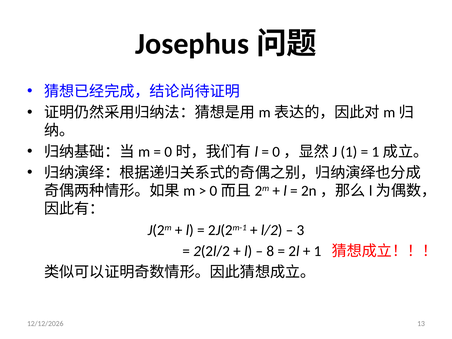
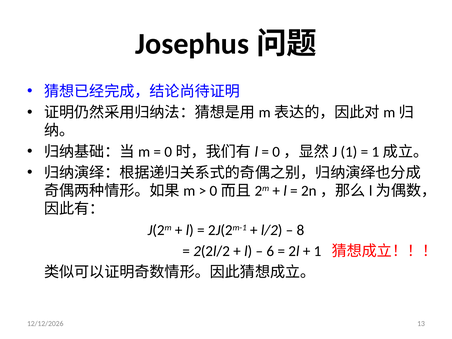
3: 3 -> 8
8: 8 -> 6
